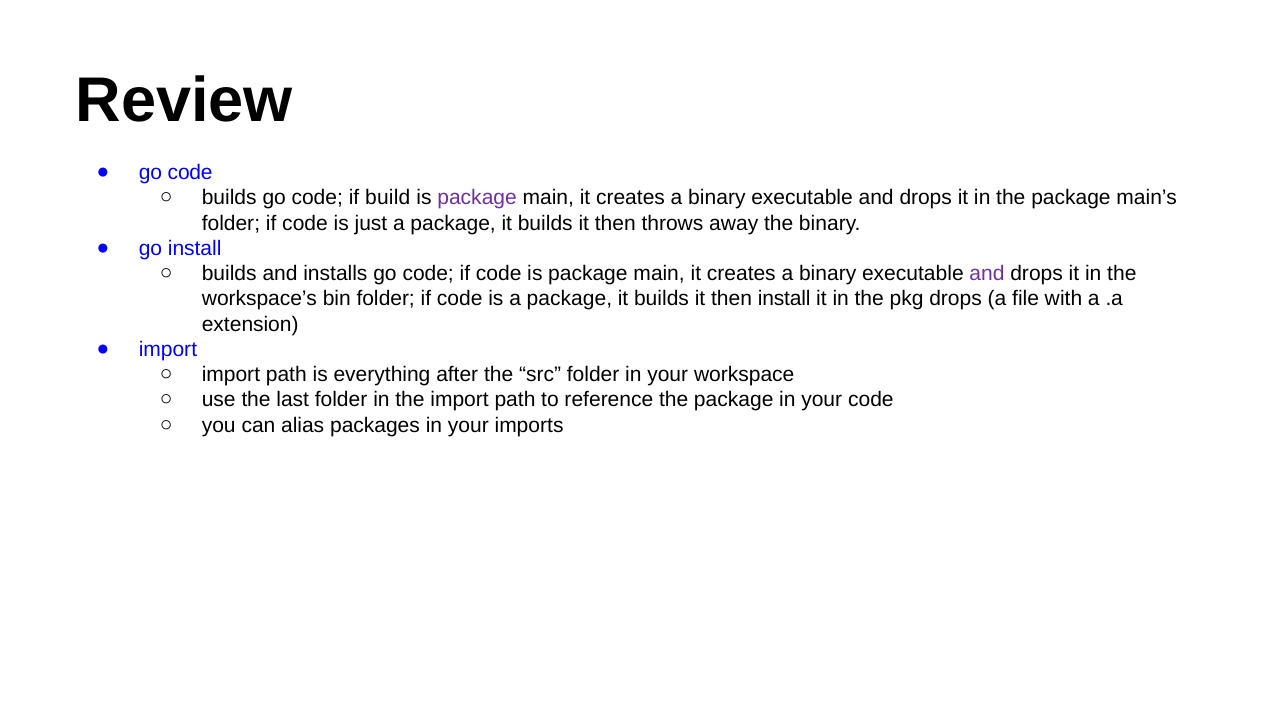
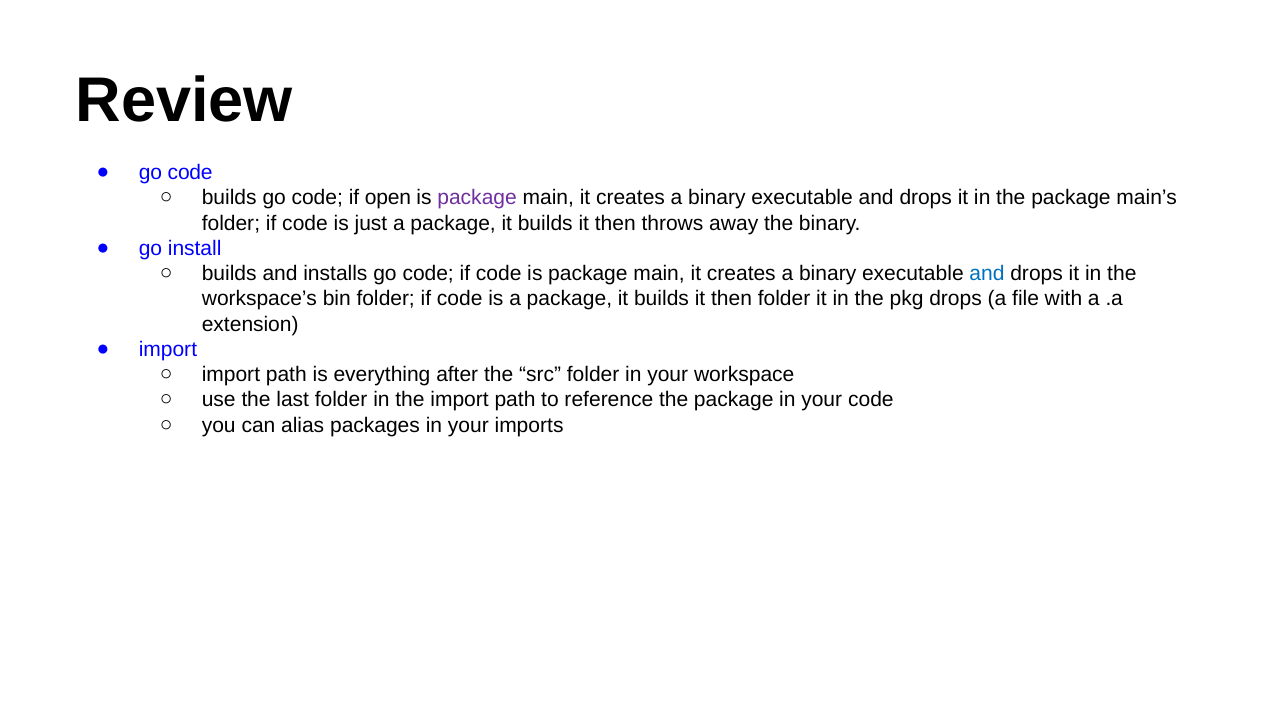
build: build -> open
and at (987, 274) colour: purple -> blue
then install: install -> folder
